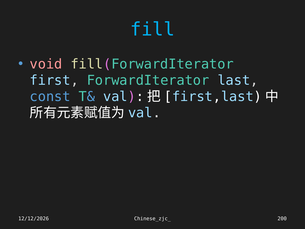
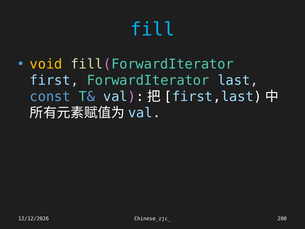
void colour: pink -> yellow
